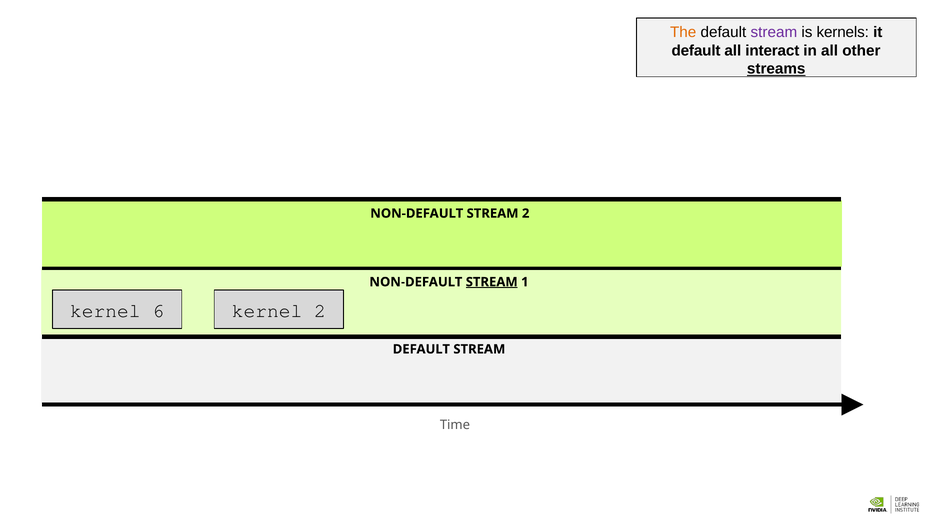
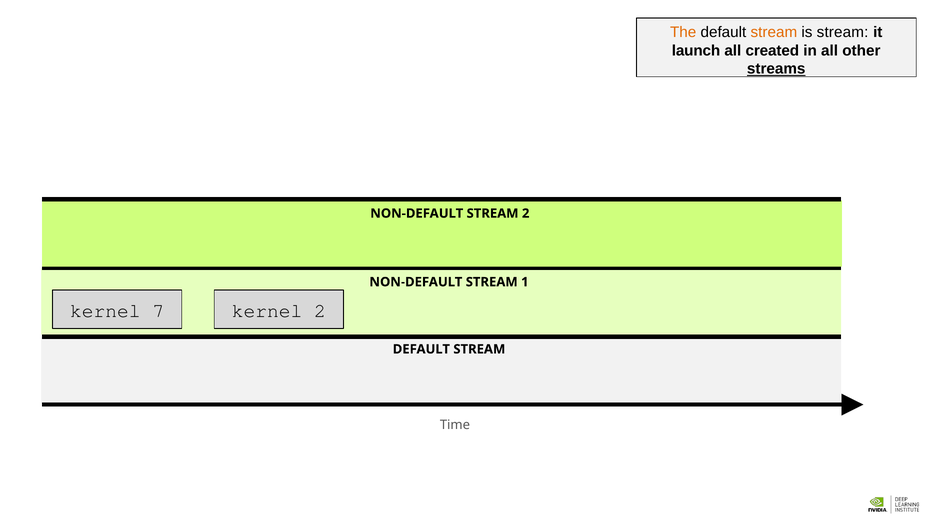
stream at (774, 32) colour: purple -> orange
is kernels: kernels -> stream
default at (696, 51): default -> launch
interact: interact -> created
STREAM at (492, 282) underline: present -> none
6: 6 -> 7
